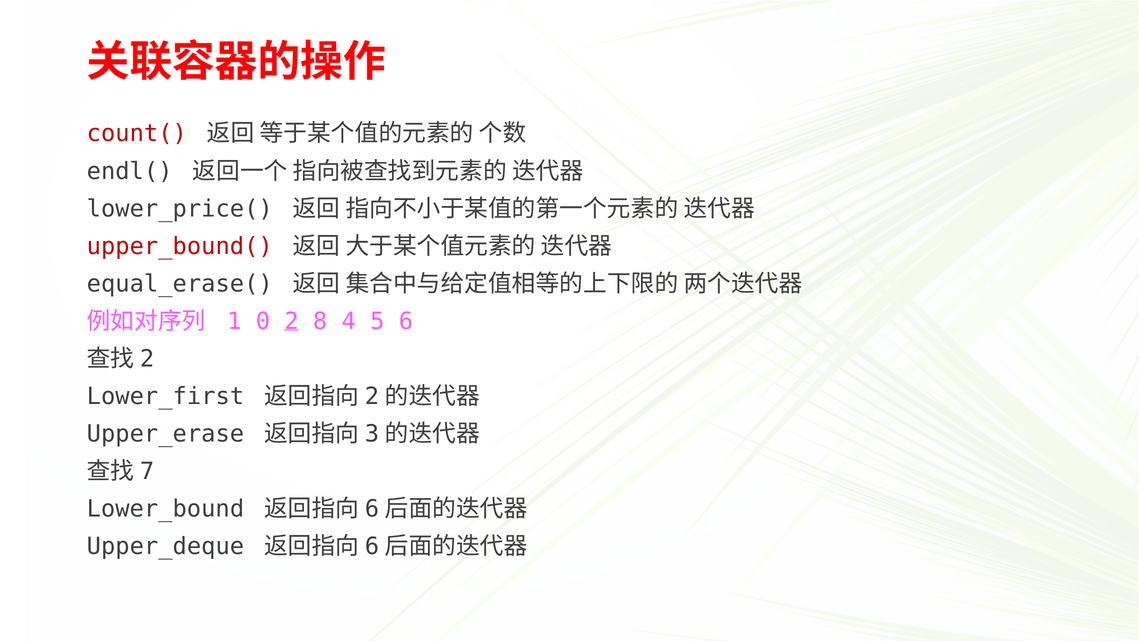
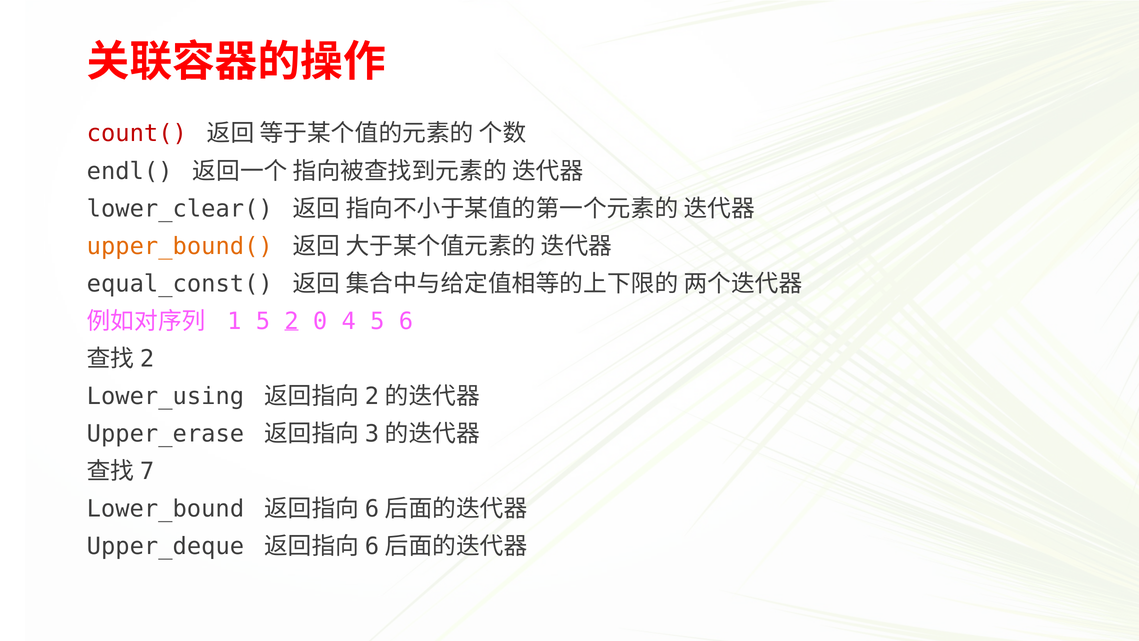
lower_price(: lower_price( -> lower_clear(
upper_bound( colour: red -> orange
equal_erase(: equal_erase( -> equal_const(
1 0: 0 -> 5
8: 8 -> 0
Lower_first: Lower_first -> Lower_using
